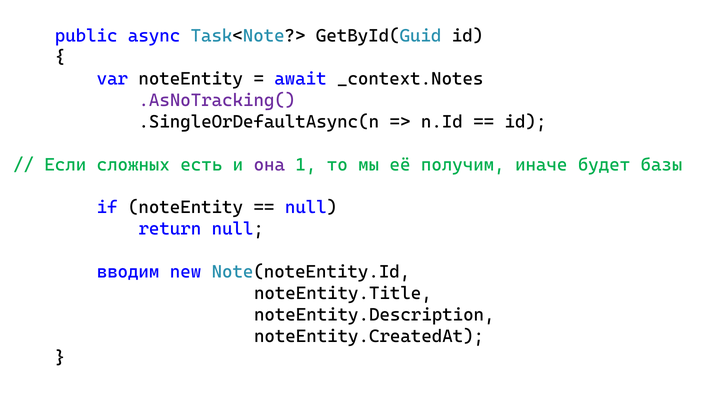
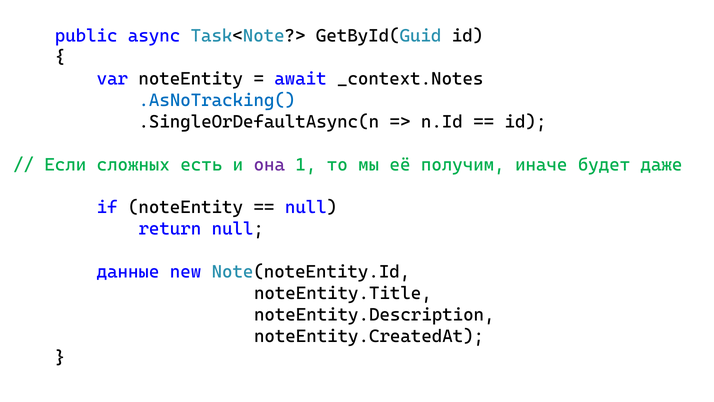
.AsNoTracking( colour: purple -> blue
базы: базы -> даже
вводим: вводим -> данные
